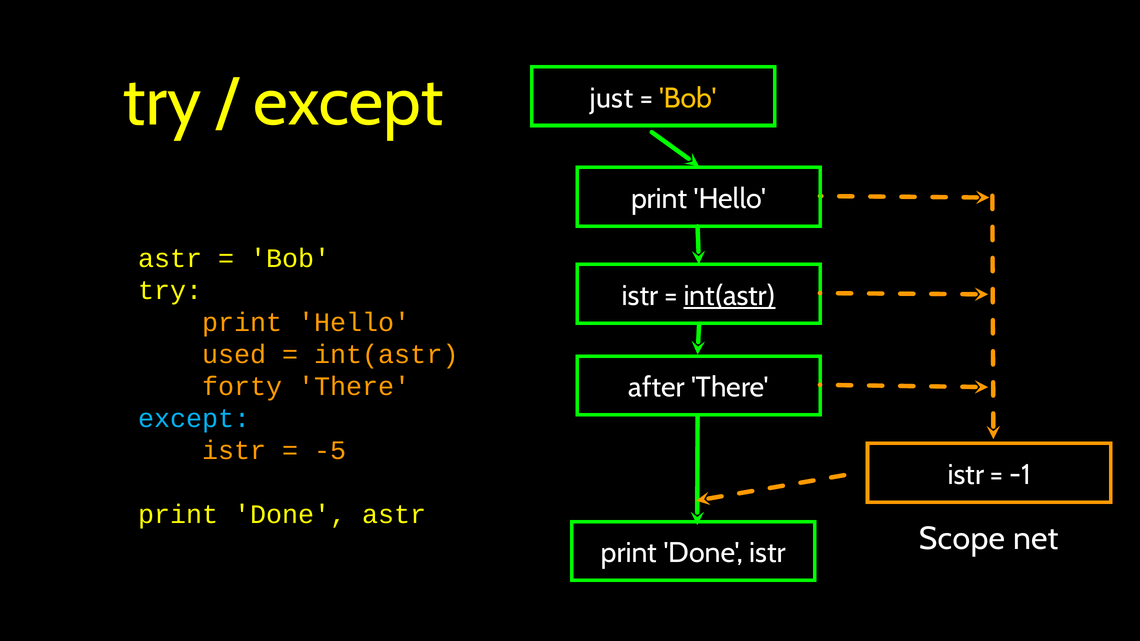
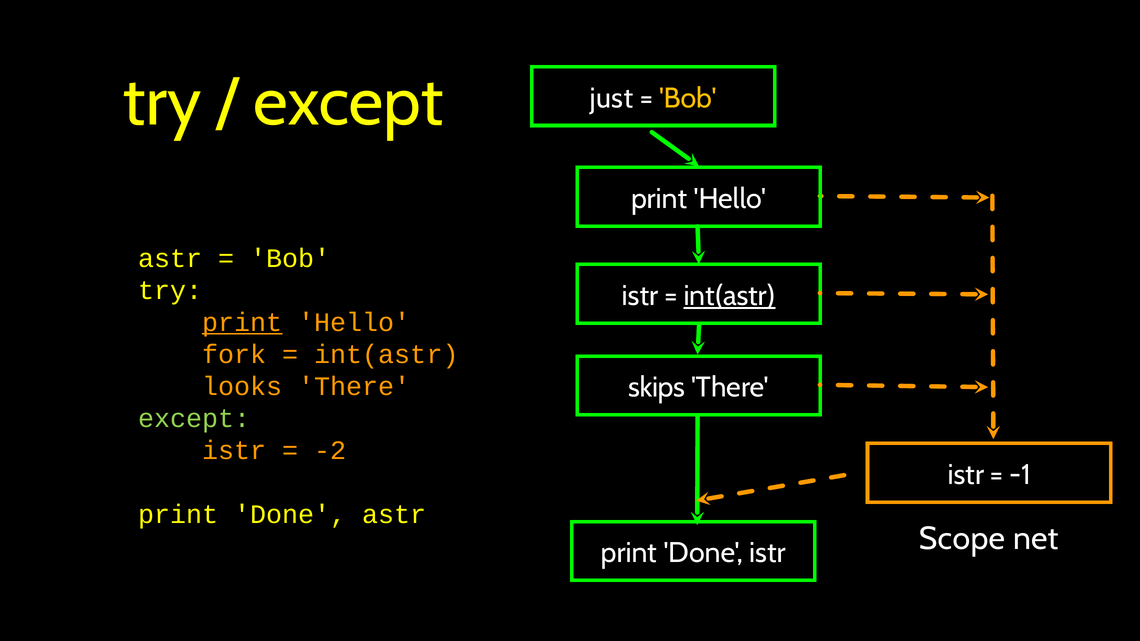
print at (242, 322) underline: none -> present
used: used -> fork
forty: forty -> looks
after: after -> skips
except at (194, 419) colour: light blue -> light green
-5: -5 -> -2
